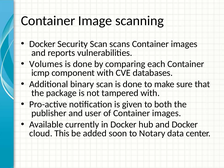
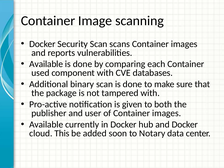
Volumes at (46, 64): Volumes -> Available
icmp: icmp -> used
